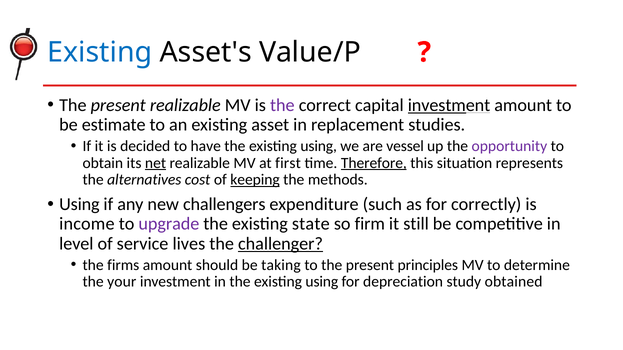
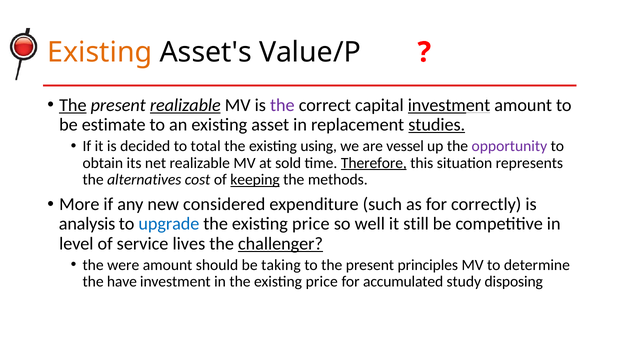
Existing at (100, 52) colour: blue -> orange
The at (73, 105) underline: none -> present
realizable at (185, 105) underline: none -> present
studies underline: none -> present
have: have -> total
net underline: present -> none
first: first -> sold
Using at (79, 205): Using -> More
challengers: challengers -> considered
income: income -> analysis
upgrade colour: purple -> blue
state at (311, 224): state -> price
firm: firm -> well
firms: firms -> were
your: your -> have
in the existing using: using -> price
depreciation: depreciation -> accumulated
obtained: obtained -> disposing
